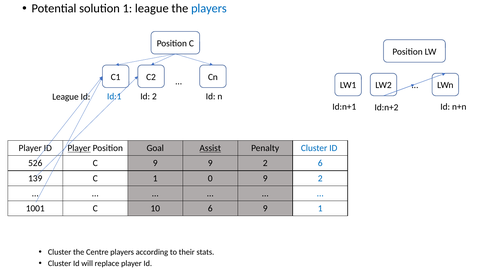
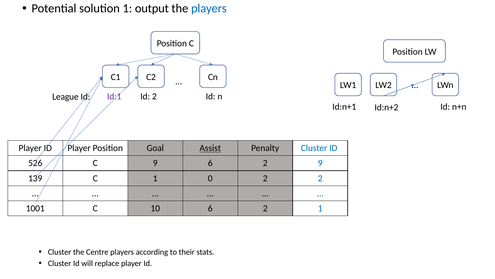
1 league: league -> output
Id:1 colour: blue -> purple
Player at (79, 148) underline: present -> none
9 9: 9 -> 6
2 6: 6 -> 9
0 9: 9 -> 2
10 6 9: 9 -> 2
